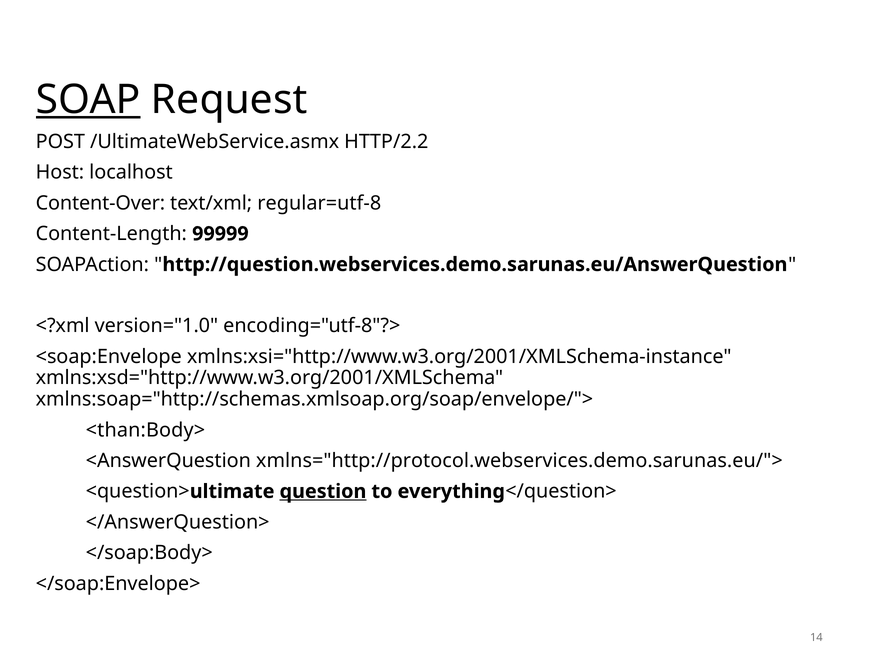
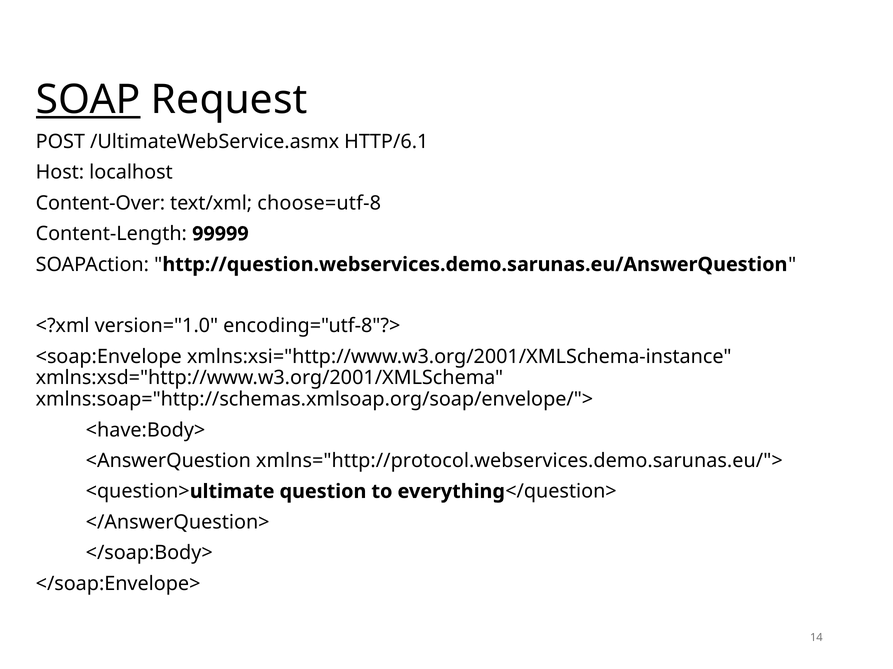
HTTP/2.2: HTTP/2.2 -> HTTP/6.1
regular=utf-8: regular=utf-8 -> choose=utf-8
<than:Body>: <than:Body> -> <have:Body>
question underline: present -> none
